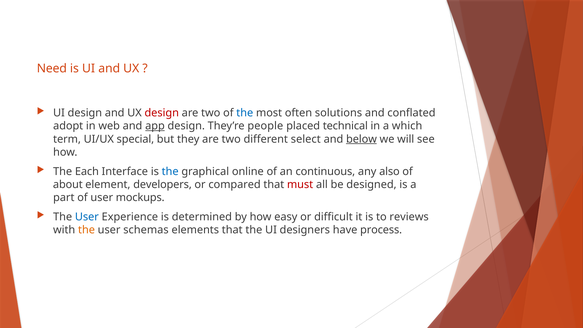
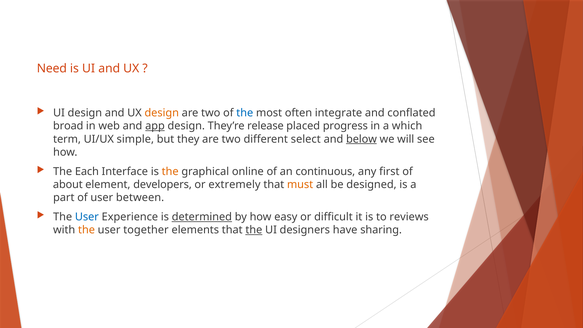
design at (162, 113) colour: red -> orange
solutions: solutions -> integrate
adopt: adopt -> broad
people: people -> release
technical: technical -> progress
special: special -> simple
the at (170, 171) colour: blue -> orange
also: also -> first
compared: compared -> extremely
must colour: red -> orange
mockups: mockups -> between
determined underline: none -> present
schemas: schemas -> together
the at (254, 230) underline: none -> present
process: process -> sharing
